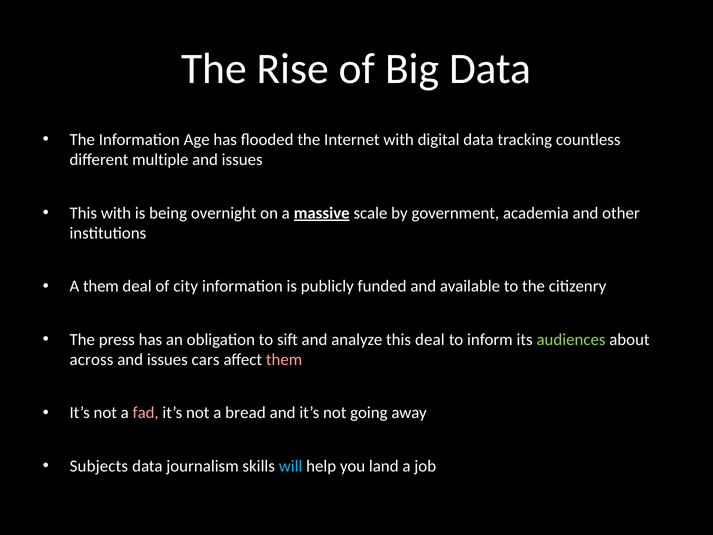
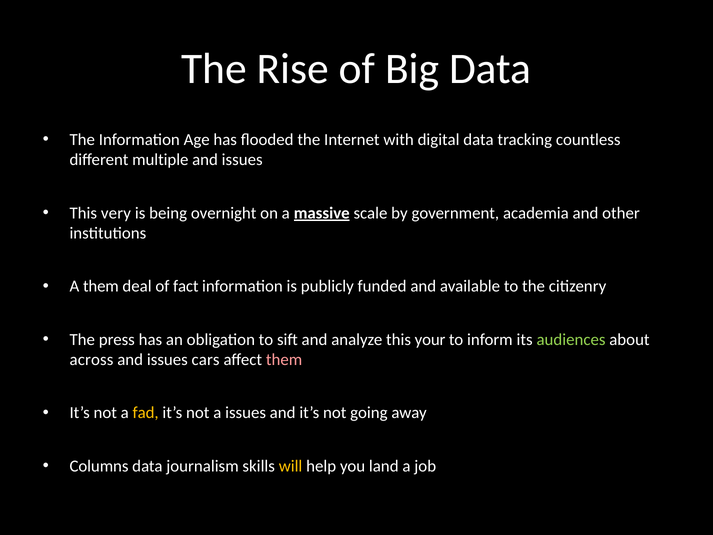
This with: with -> very
city: city -> fact
this deal: deal -> your
fad colour: pink -> yellow
a bread: bread -> issues
Subjects: Subjects -> Columns
will colour: light blue -> yellow
